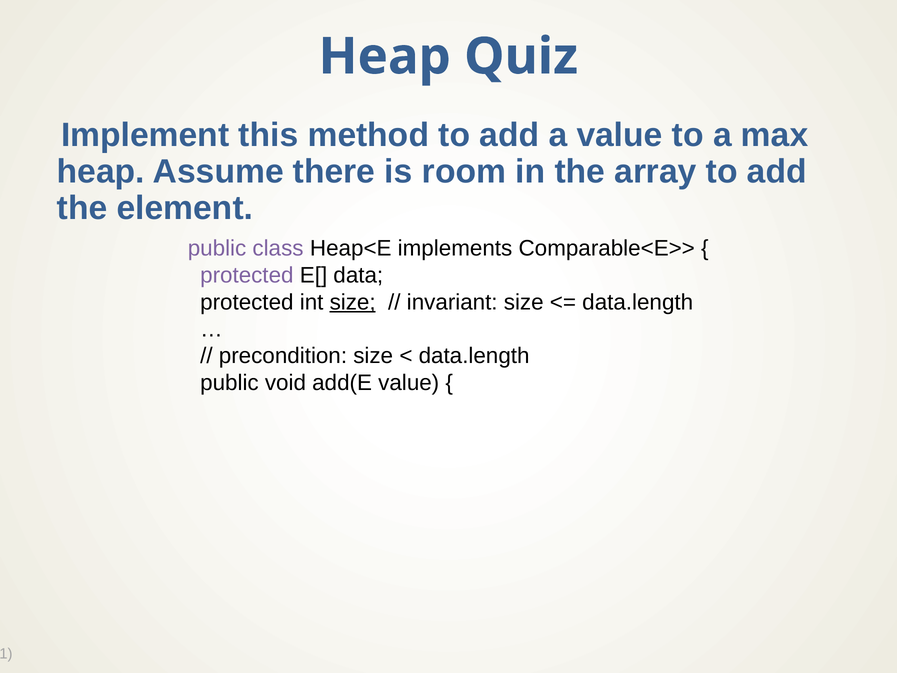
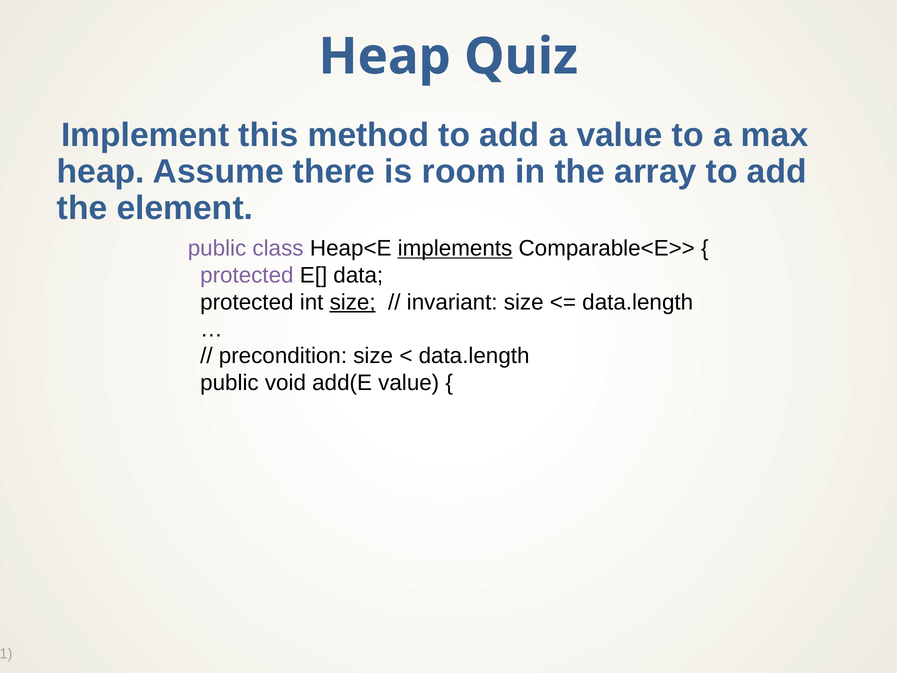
implements underline: none -> present
